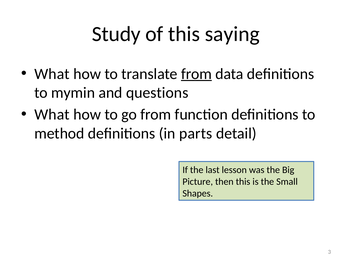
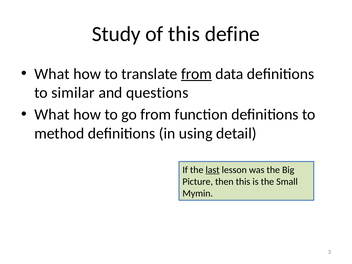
saying: saying -> define
mymin: mymin -> similar
parts: parts -> using
last underline: none -> present
Shapes: Shapes -> Mymin
